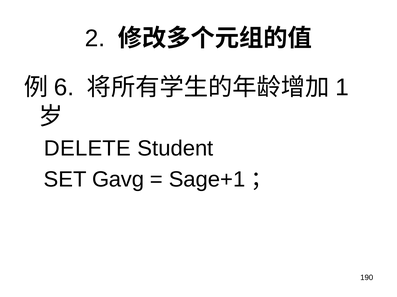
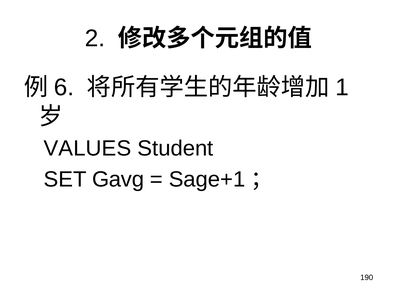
DELETE: DELETE -> VALUES
